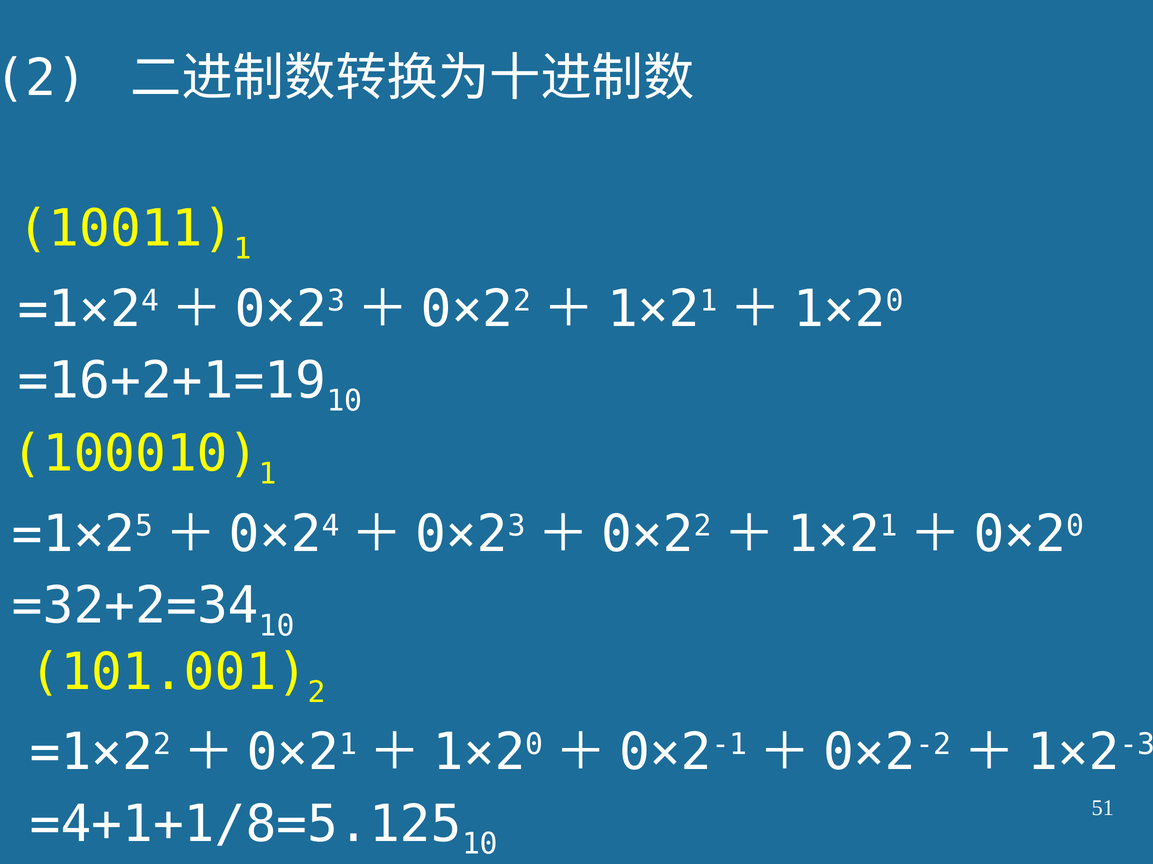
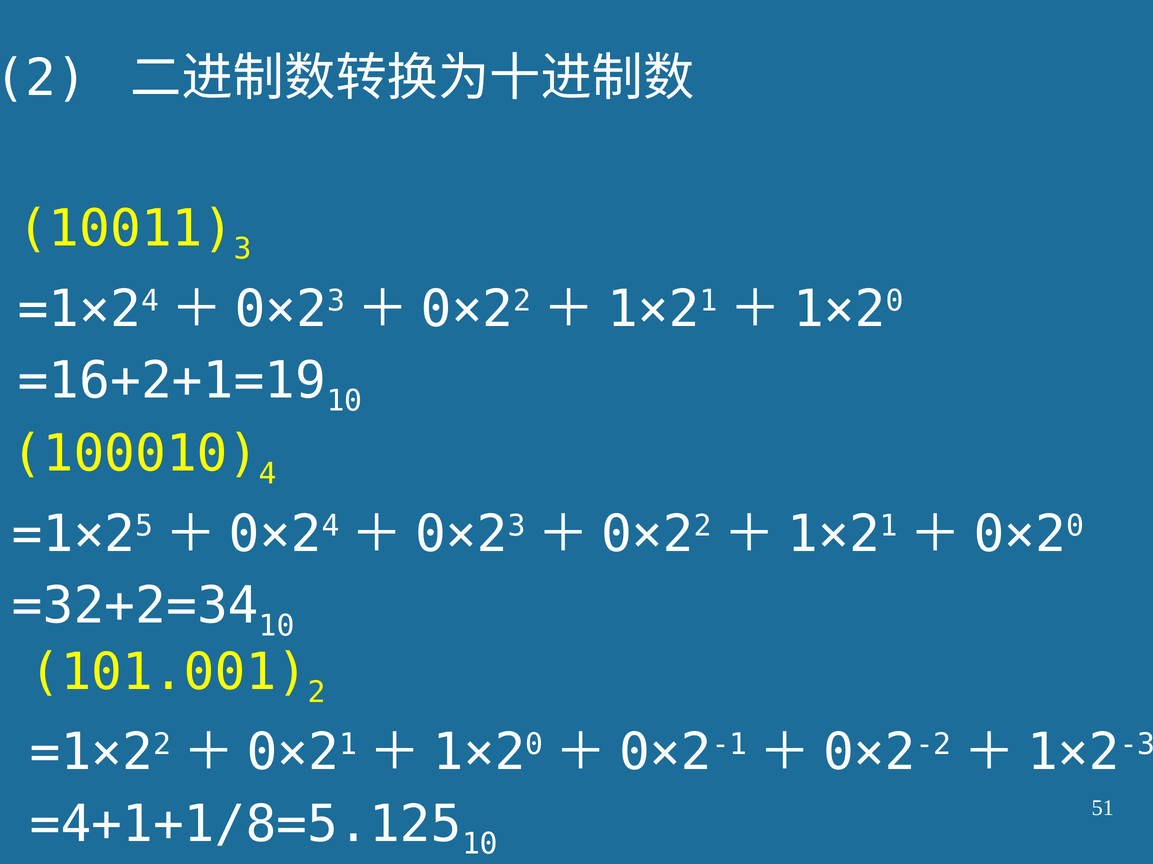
1 at (243, 249): 1 -> 3
1 at (268, 474): 1 -> 4
